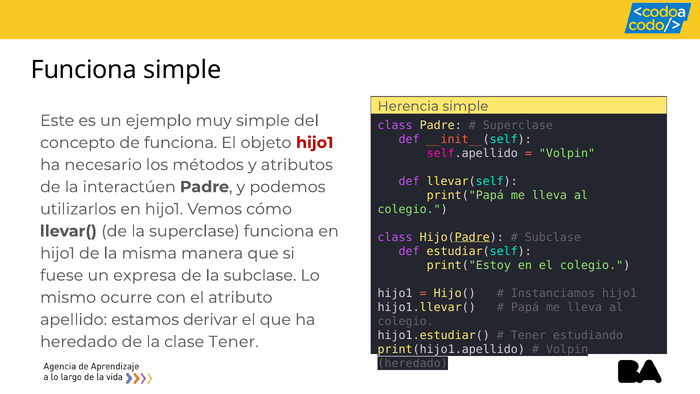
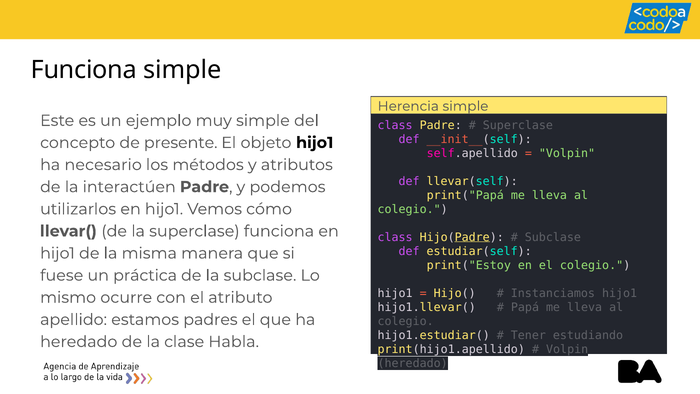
de funciona: funciona -> presente
hijo1 at (315, 143) colour: red -> black
expresa: expresa -> práctica
derivar: derivar -> padres
clase Tener: Tener -> Habla
